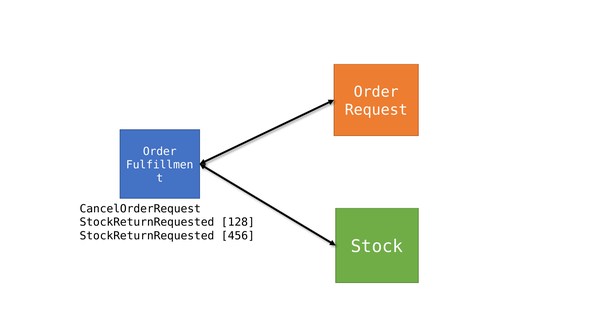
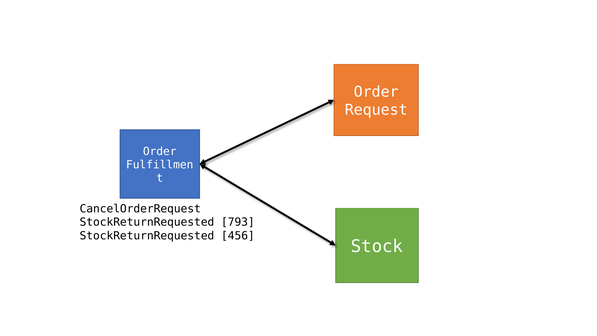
128: 128 -> 793
